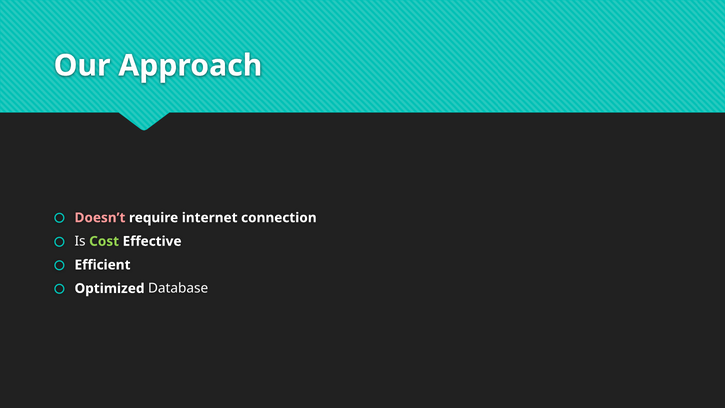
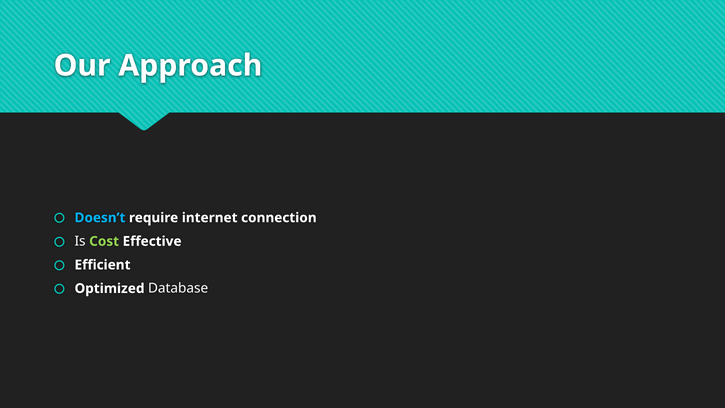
Doesn’t colour: pink -> light blue
